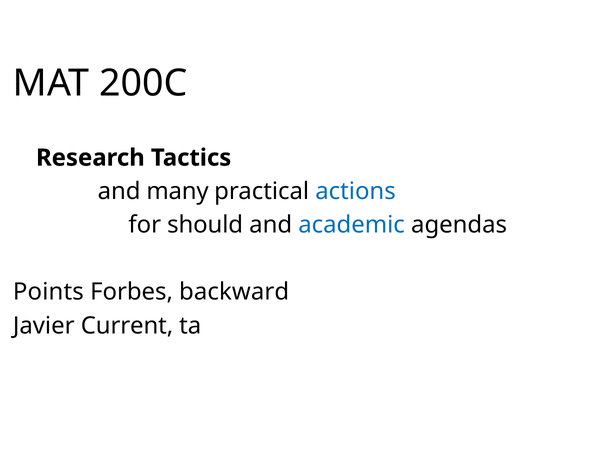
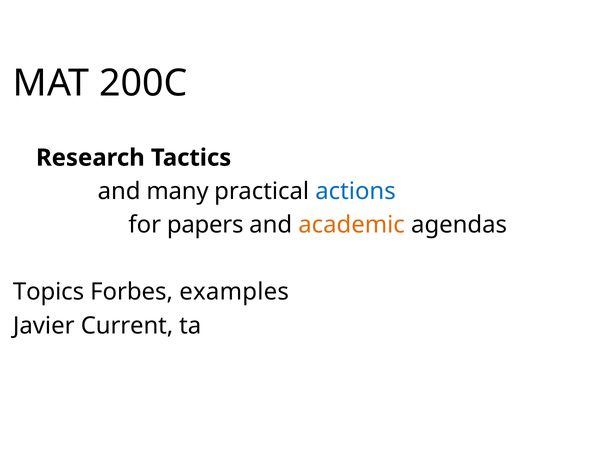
should: should -> papers
academic colour: blue -> orange
Points: Points -> Topics
backward: backward -> examples
